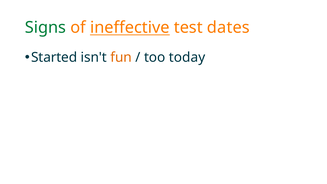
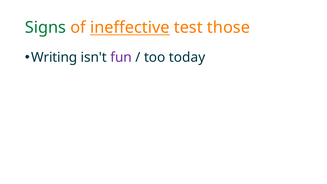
dates: dates -> those
Started: Started -> Writing
fun colour: orange -> purple
